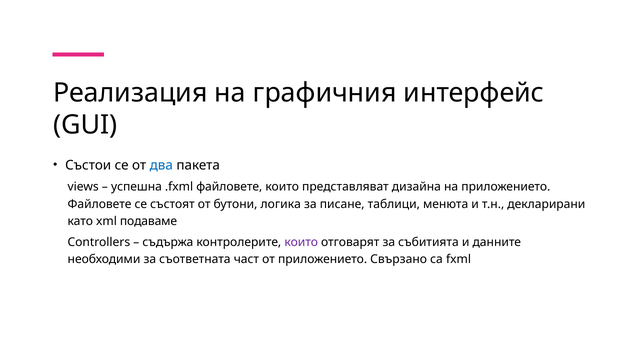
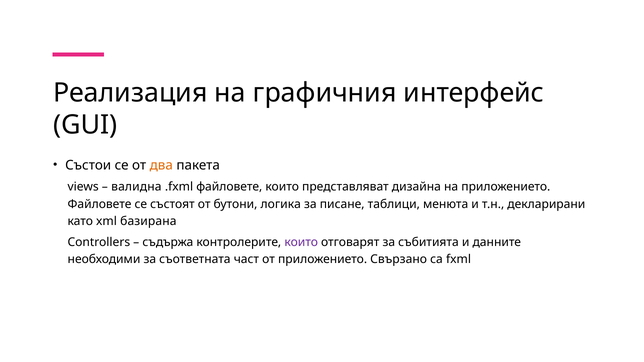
два colour: blue -> orange
успешна: успешна -> валидна
подаваме: подаваме -> базирана
